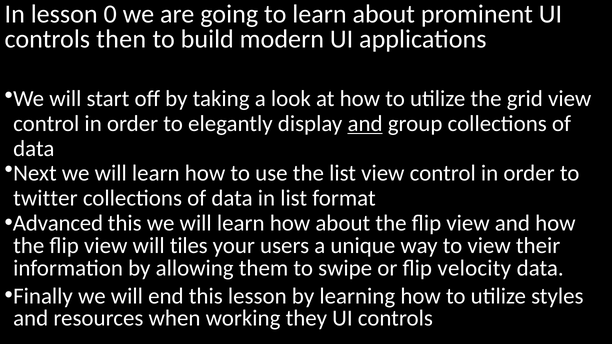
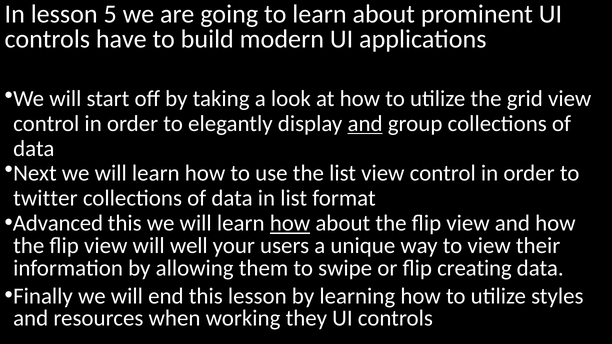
0: 0 -> 5
then: then -> have
how at (290, 224) underline: none -> present
tiles: tiles -> well
velocity: velocity -> creating
